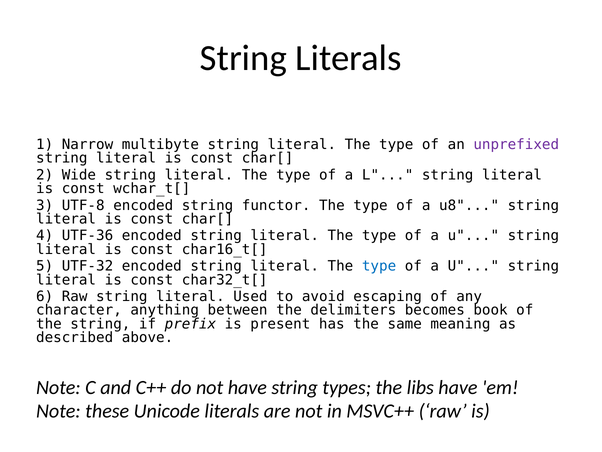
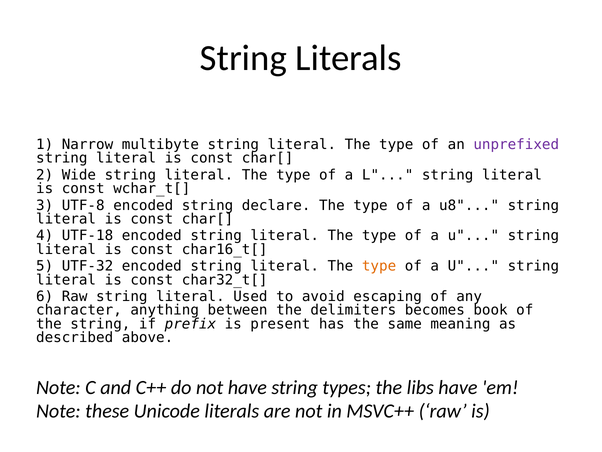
functor: functor -> declare
UTF-36: UTF-36 -> UTF-18
type at (379, 266) colour: blue -> orange
